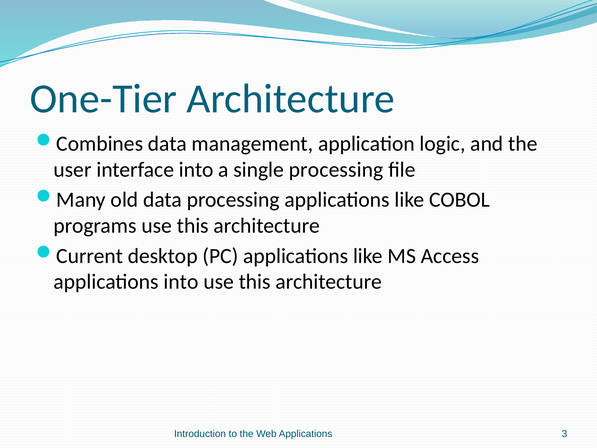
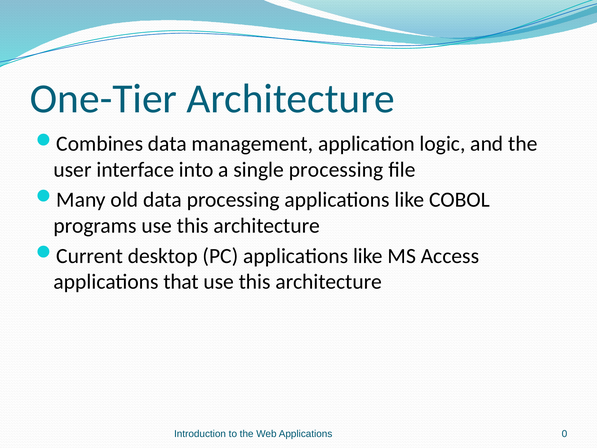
applications into: into -> that
3: 3 -> 0
